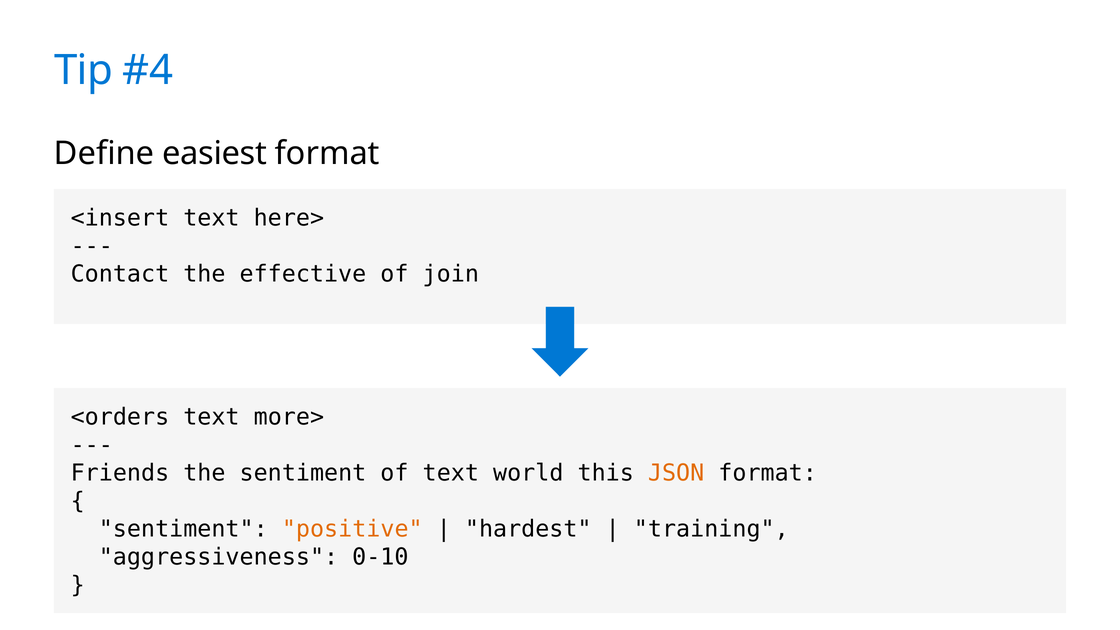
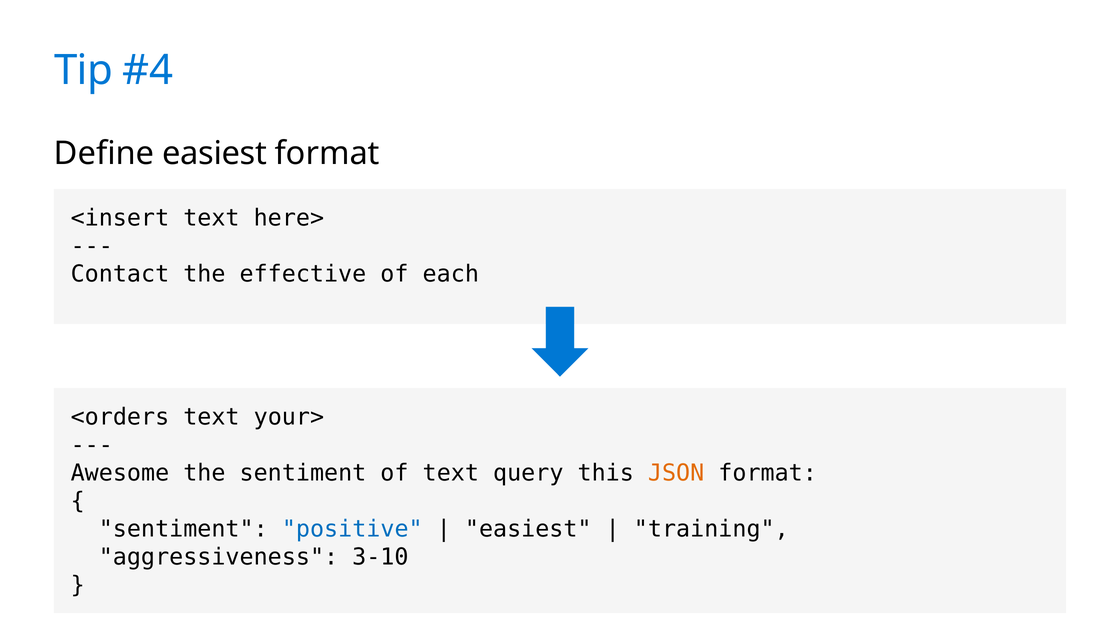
join: join -> each
more>: more> -> your>
Friends: Friends -> Awesome
world: world -> query
positive colour: orange -> blue
hardest at (528, 529): hardest -> easiest
0-10: 0-10 -> 3-10
